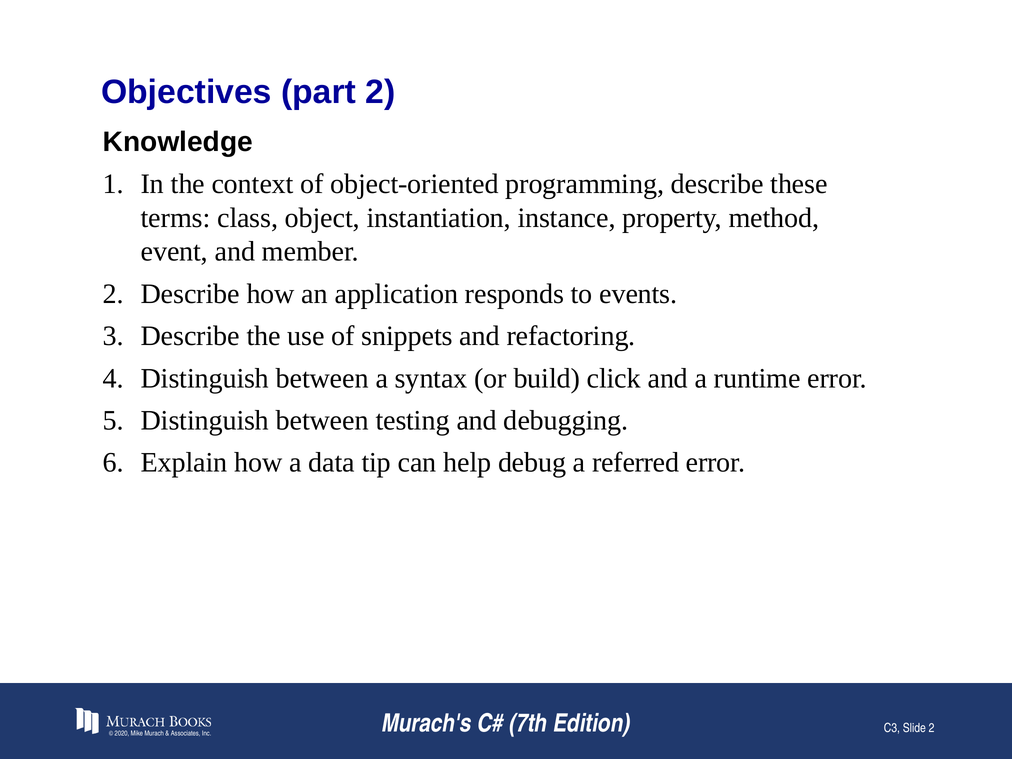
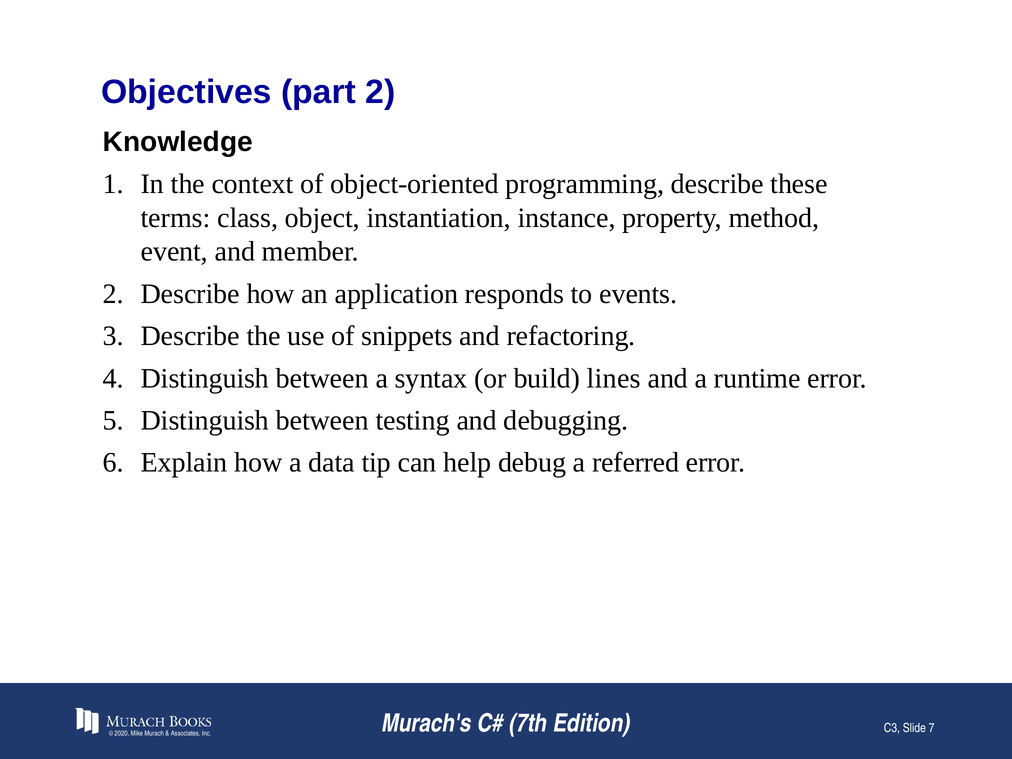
click: click -> lines
Slide 2: 2 -> 7
